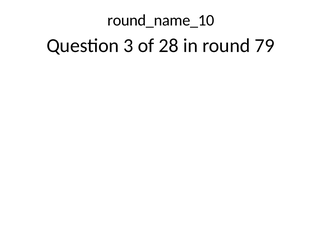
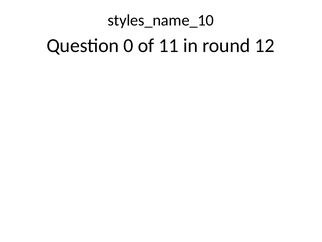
round_name_10: round_name_10 -> styles_name_10
3: 3 -> 0
28: 28 -> 11
79: 79 -> 12
